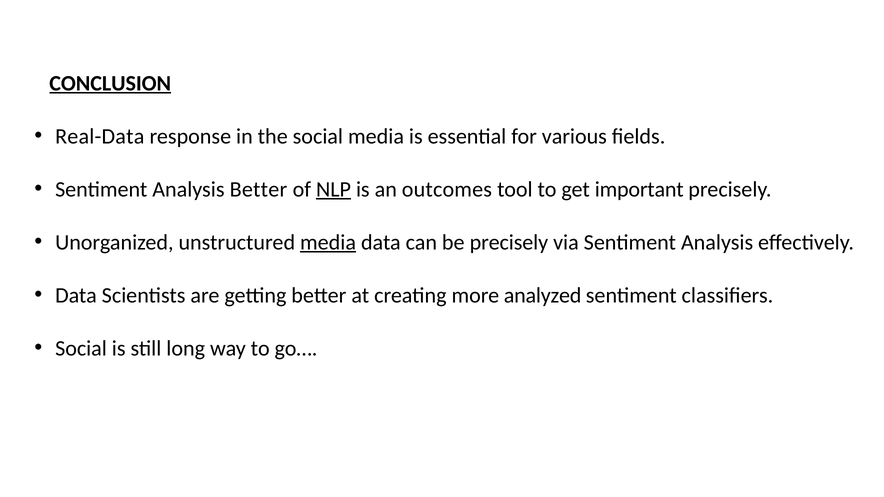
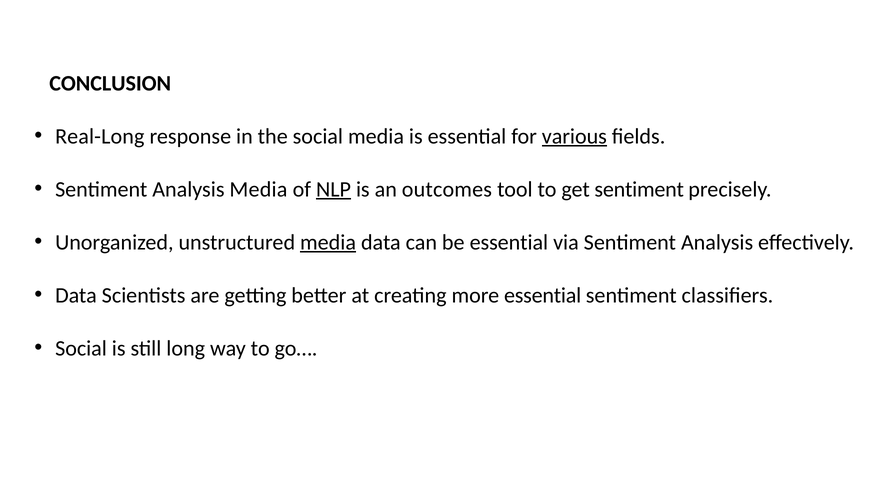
CONCLUSION underline: present -> none
Real-Data: Real-Data -> Real-Long
various underline: none -> present
Analysis Better: Better -> Media
get important: important -> sentiment
be precisely: precisely -> essential
more analyzed: analyzed -> essential
